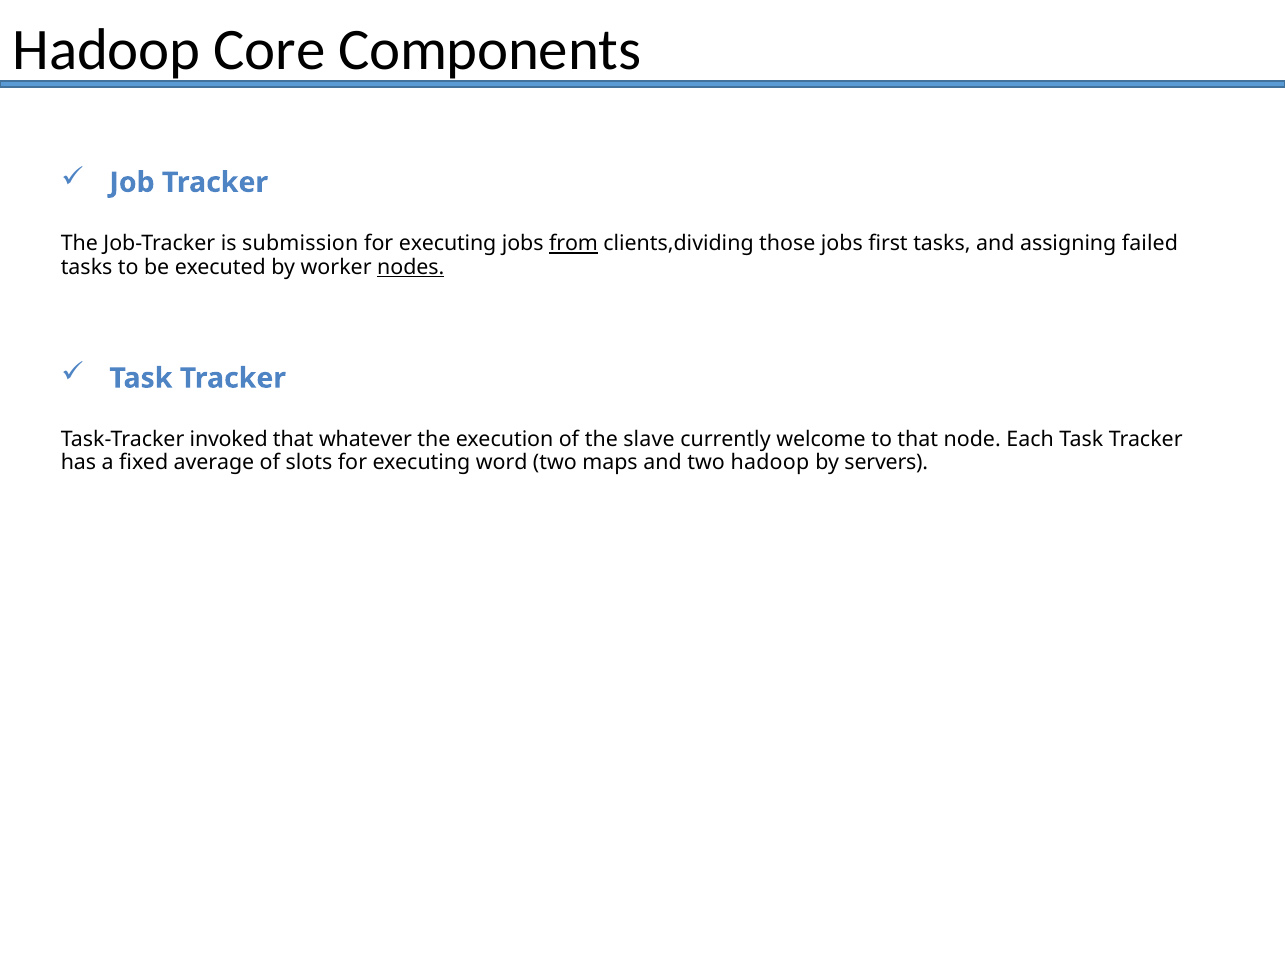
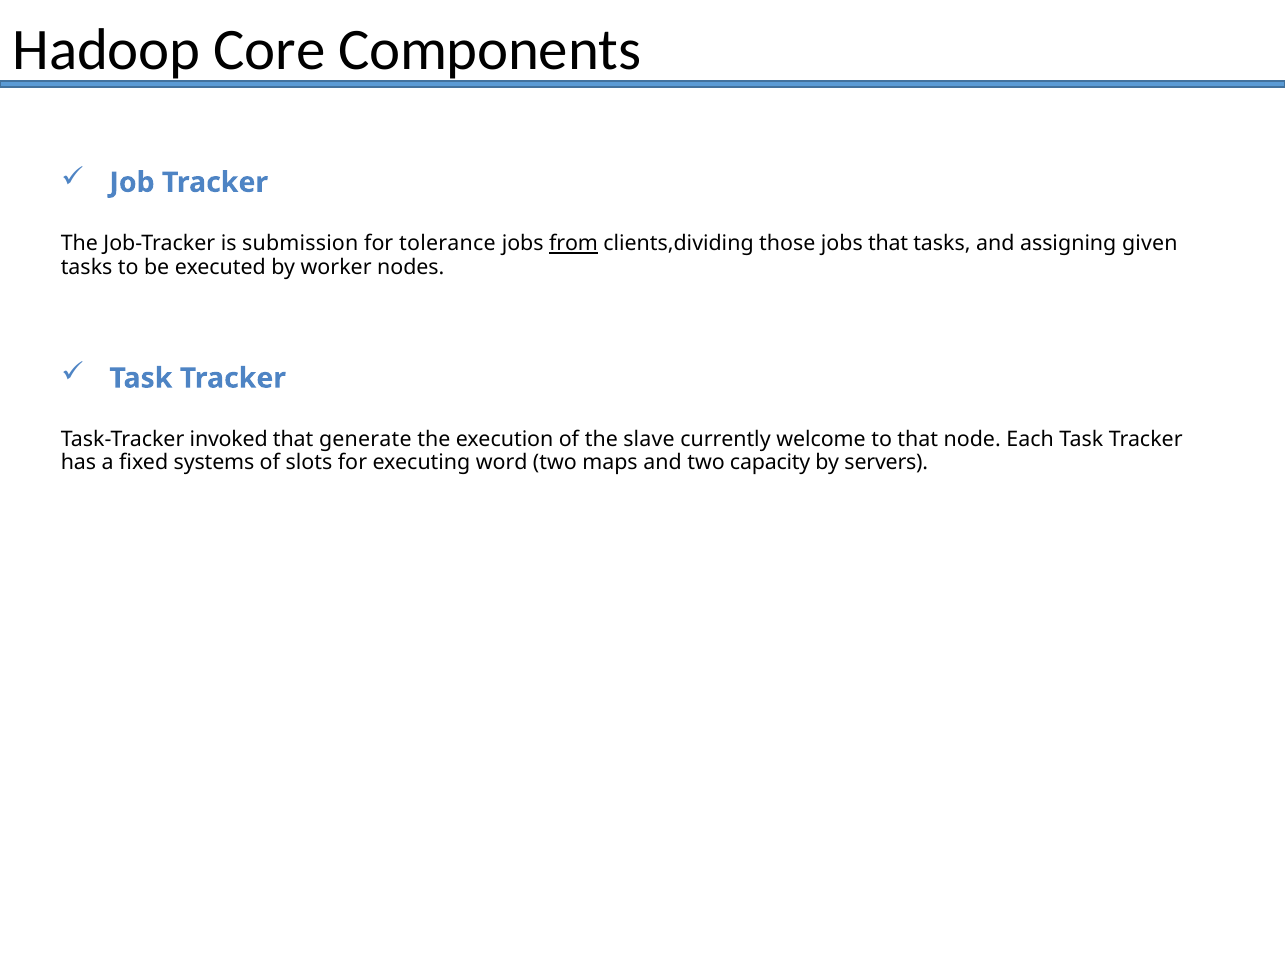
executing at (448, 244): executing -> tolerance
jobs first: first -> that
failed: failed -> given
nodes underline: present -> none
whatever: whatever -> generate
average: average -> systems
two hadoop: hadoop -> capacity
